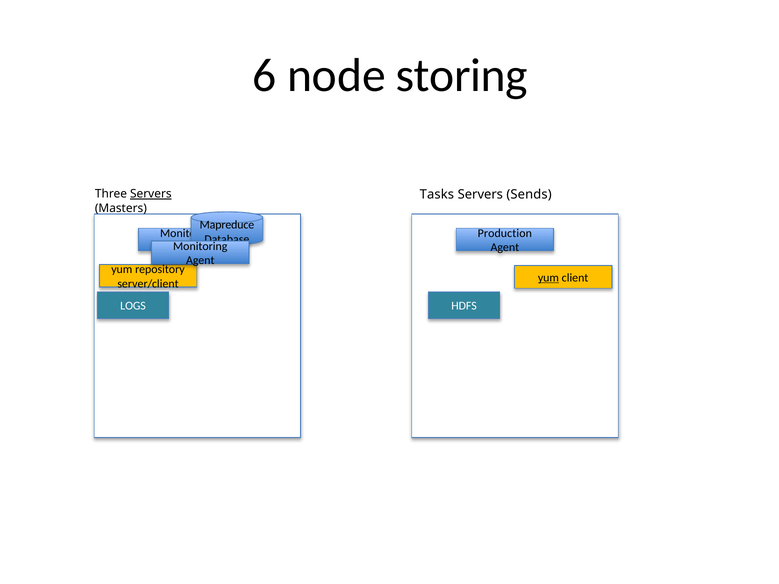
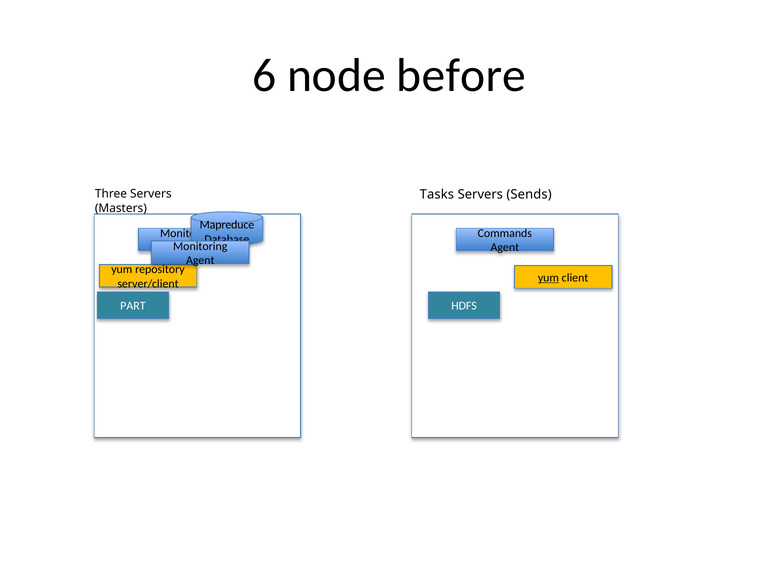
storing: storing -> before
Servers at (151, 194) underline: present -> none
Production: Production -> Commands
LOGS: LOGS -> PART
